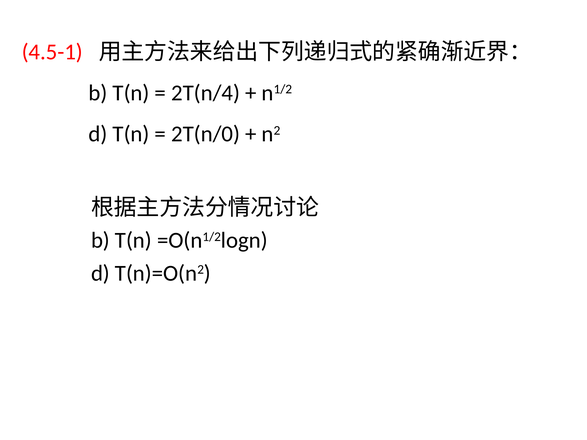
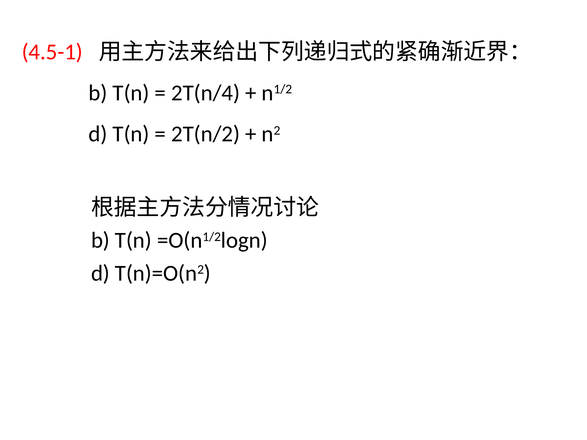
2T(n/0: 2T(n/0 -> 2T(n/2
